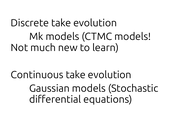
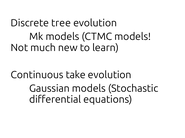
Discrete take: take -> tree
